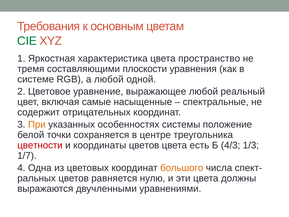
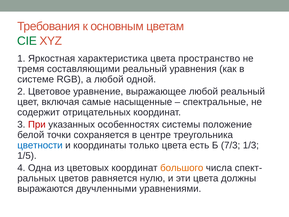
составляющими плоскости: плоскости -> реальный
При colour: orange -> red
цветности colour: red -> blue
координаты цветов: цветов -> только
4/3: 4/3 -> 7/3
1/7: 1/7 -> 1/5
